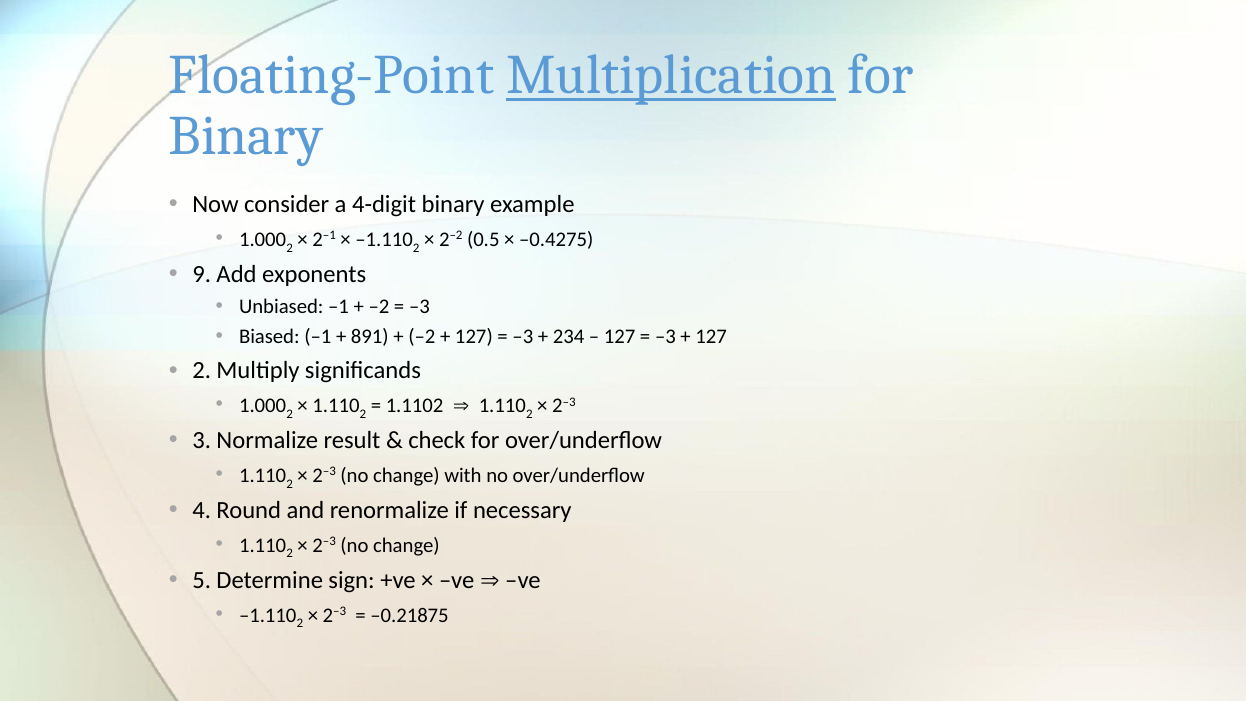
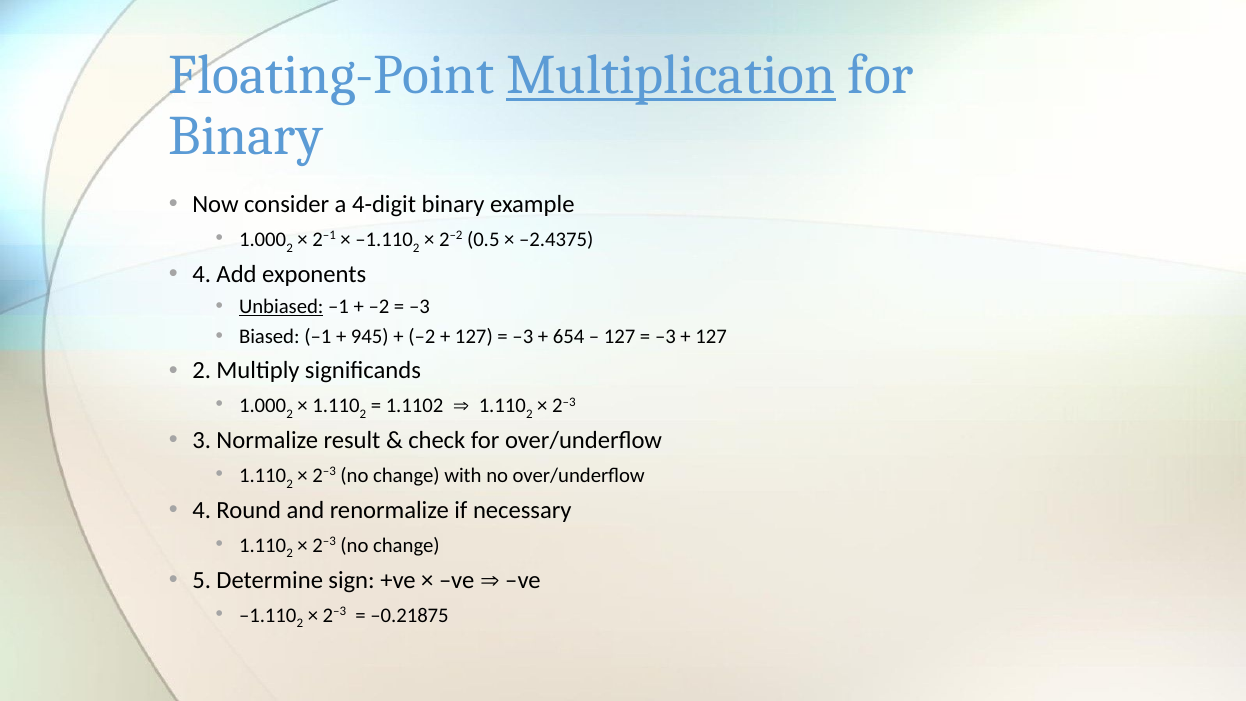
–0.4275: –0.4275 -> –2.4375
9 at (202, 274): 9 -> 4
Unbiased underline: none -> present
891: 891 -> 945
234: 234 -> 654
